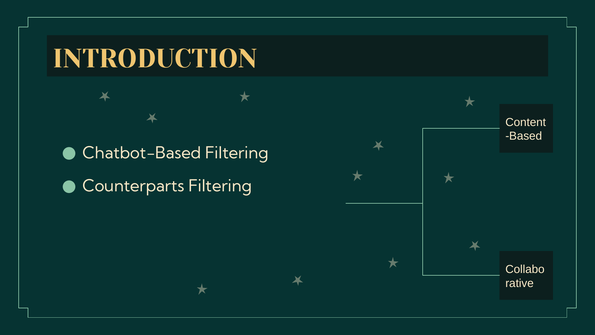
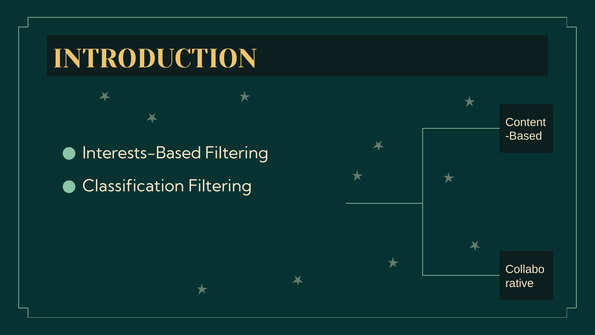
Chatbot-Based: Chatbot-Based -> Interests-Based
Counterparts: Counterparts -> Classification
